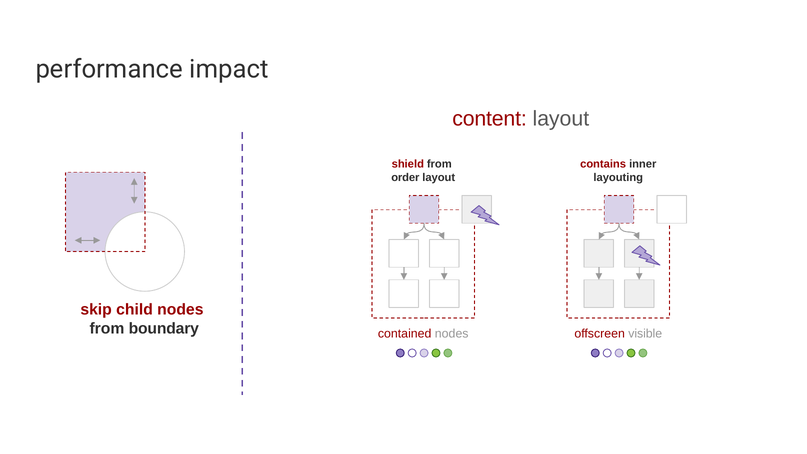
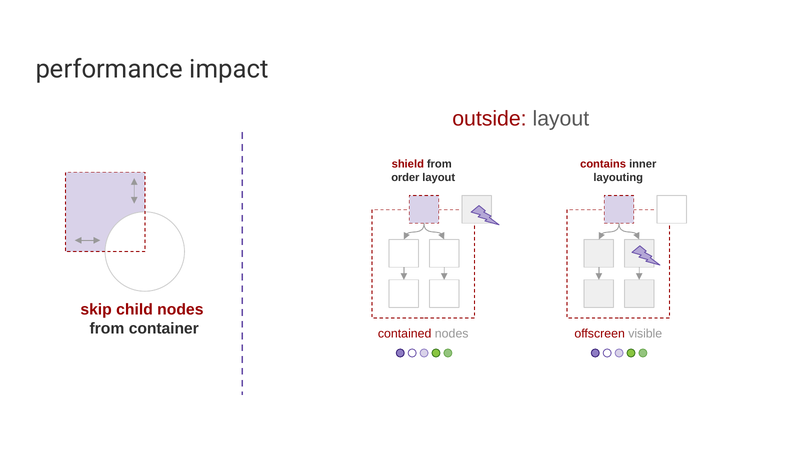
content: content -> outside
boundary: boundary -> container
